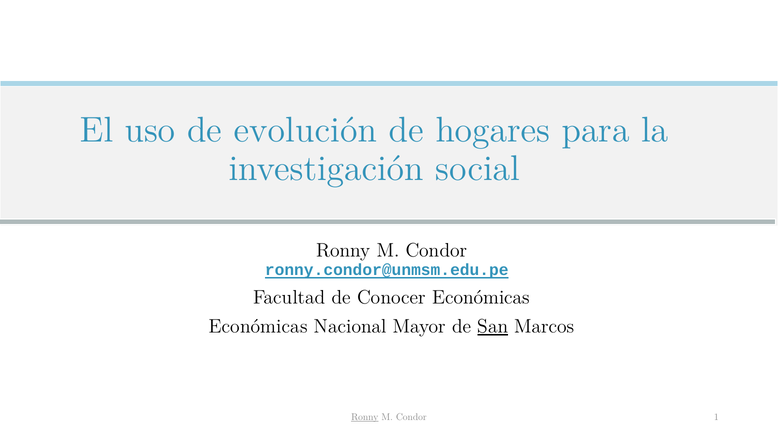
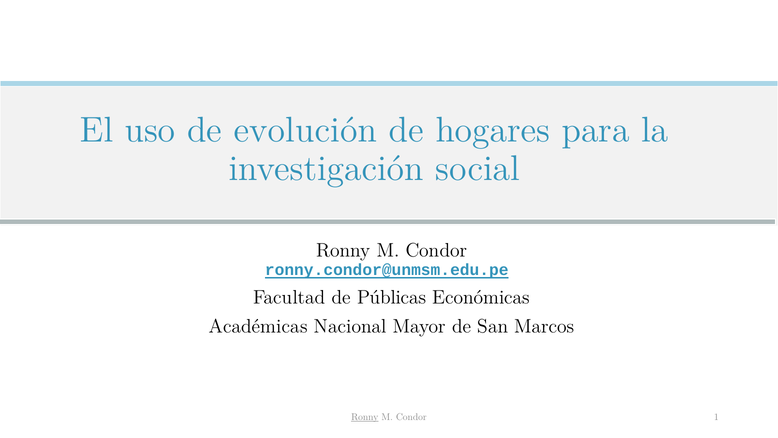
Conocer: Conocer -> Públicas
Económicas at (258, 326): Económicas -> Académicas
San underline: present -> none
